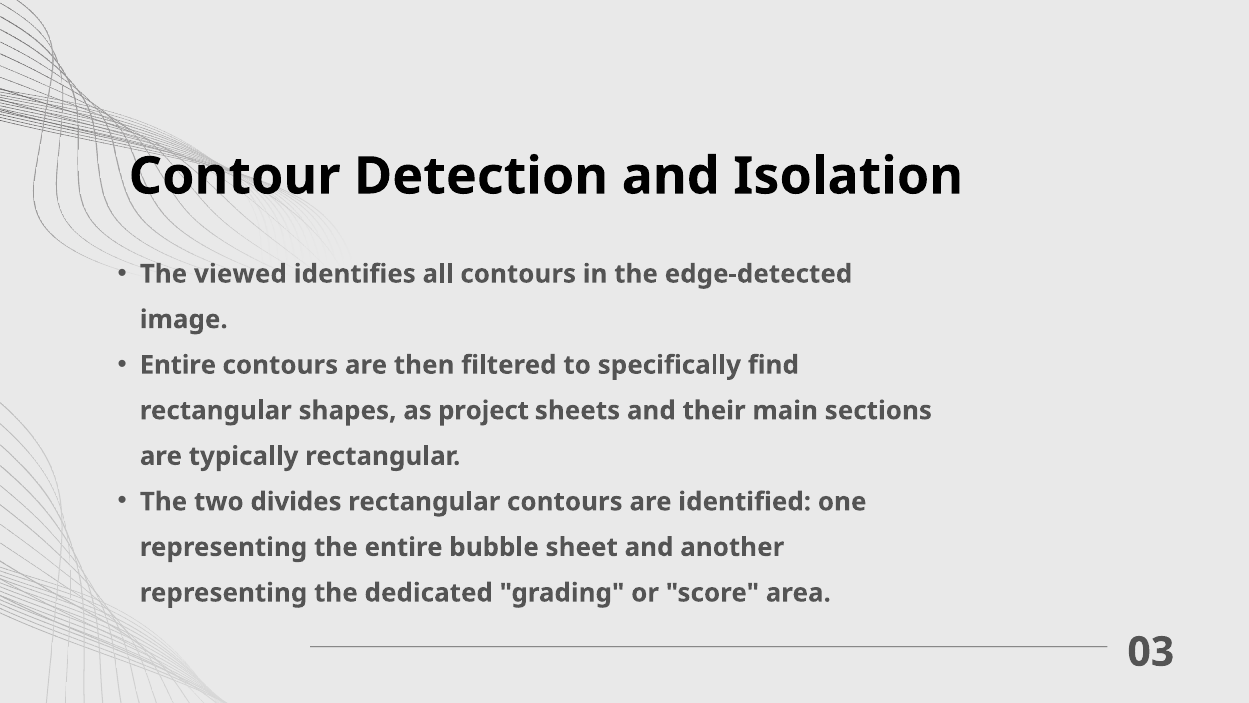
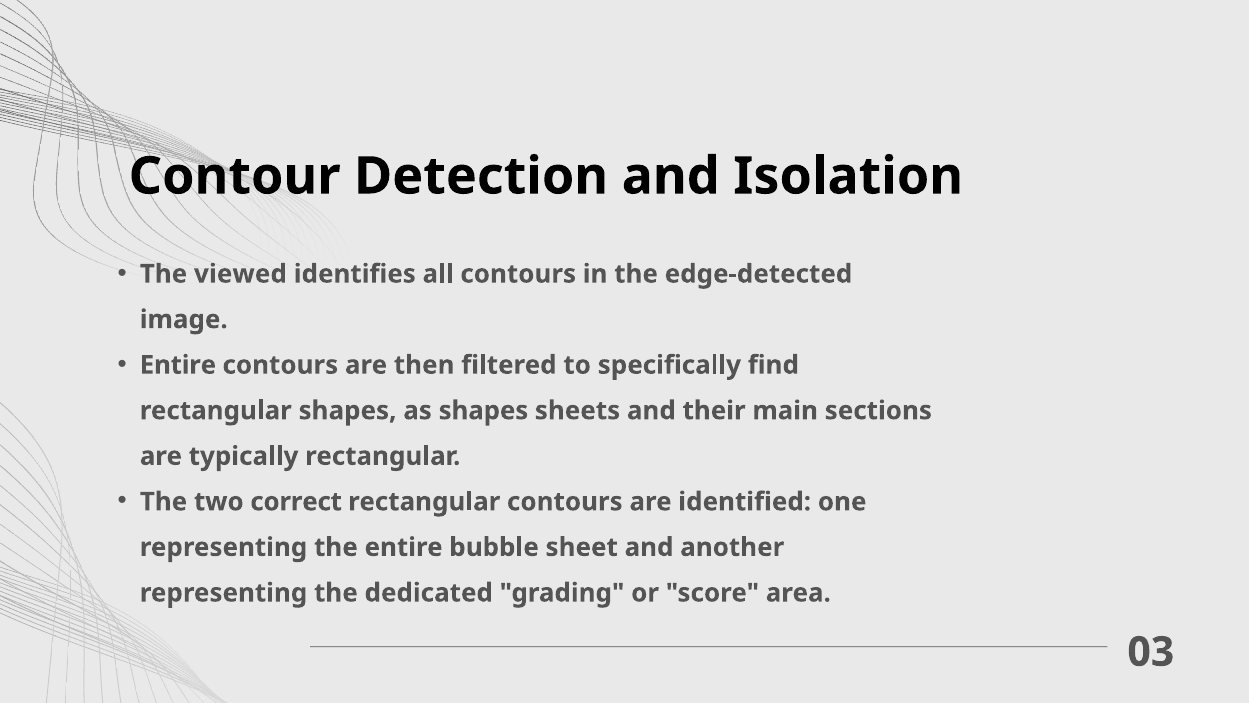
as project: project -> shapes
divides: divides -> correct
